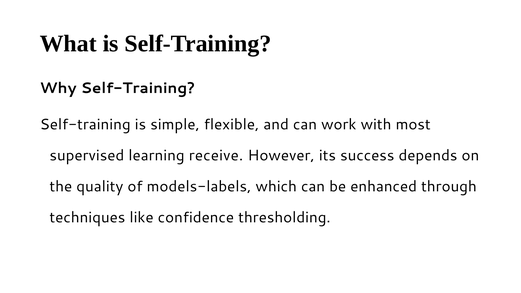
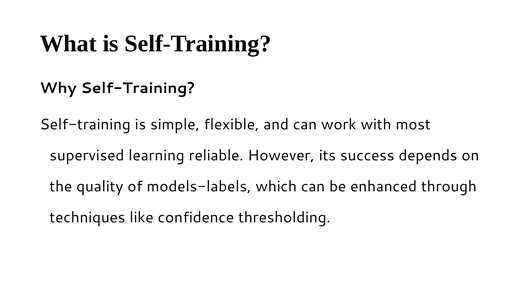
receive: receive -> reliable
